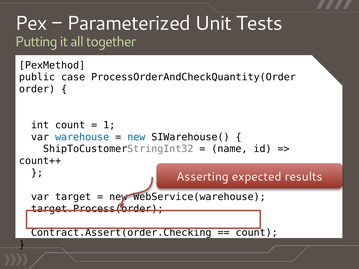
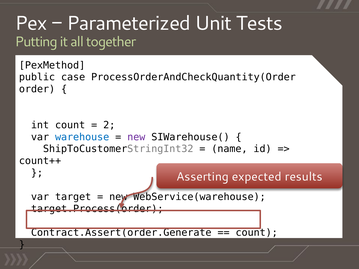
1: 1 -> 2
new at (136, 137) colour: blue -> purple
Contract.Assert(order.Checking: Contract.Assert(order.Checking -> Contract.Assert(order.Generate
